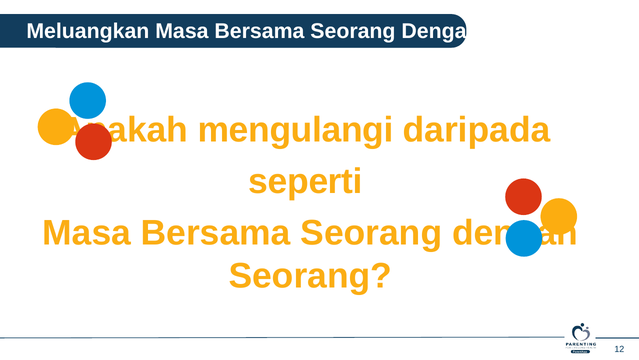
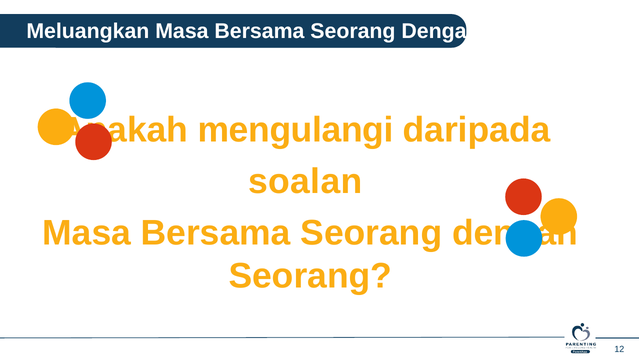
seperti: seperti -> soalan
